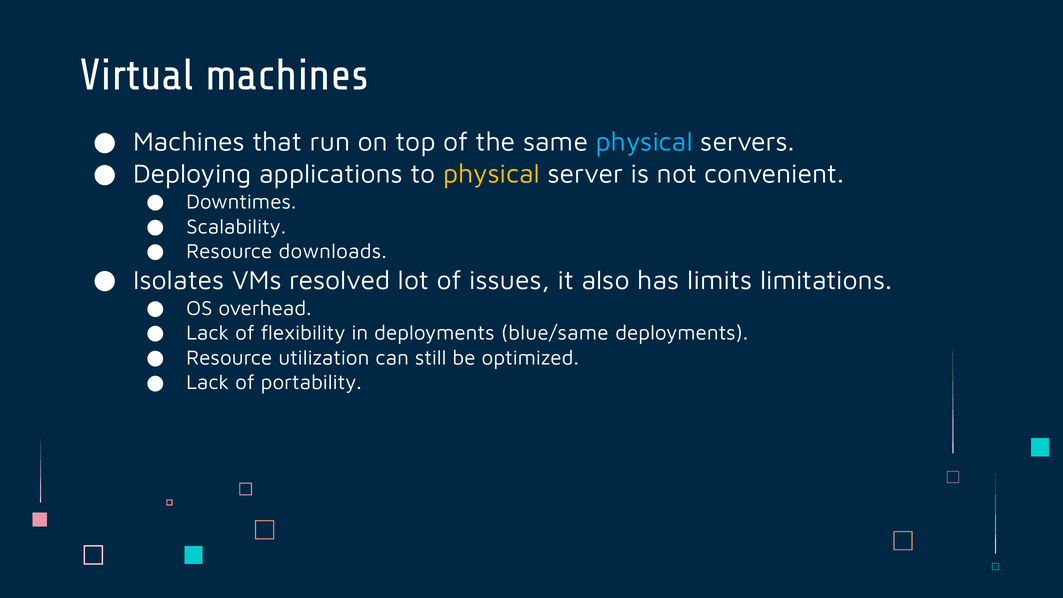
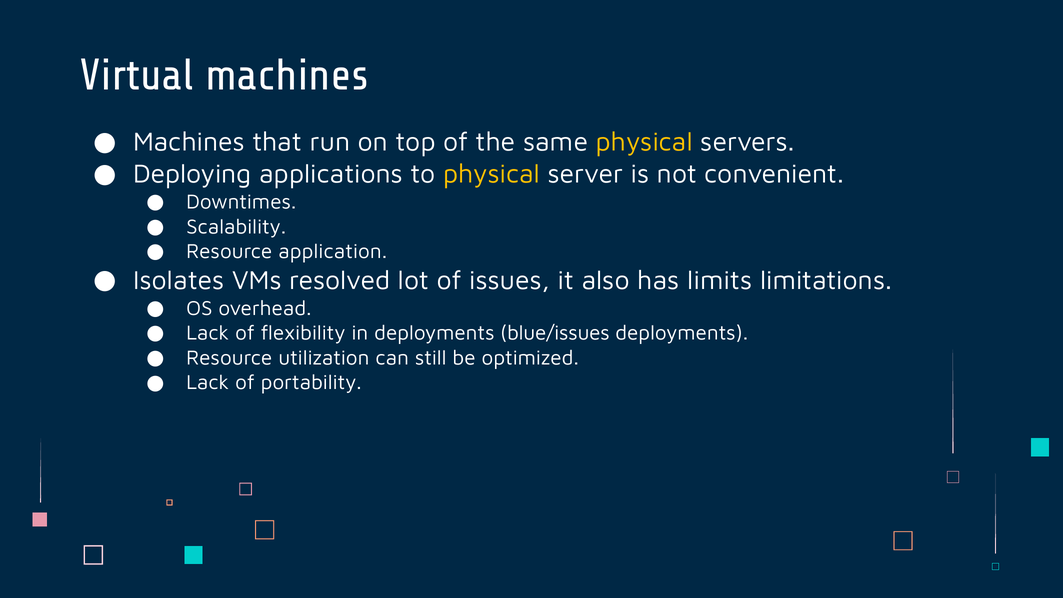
physical at (644, 142) colour: light blue -> yellow
downloads: downloads -> application
blue/same: blue/same -> blue/issues
